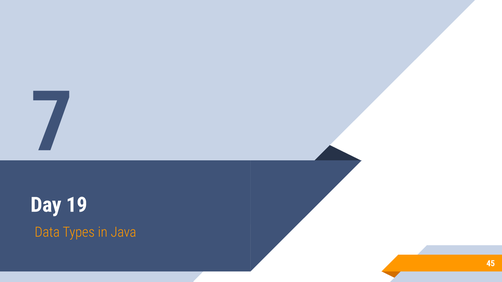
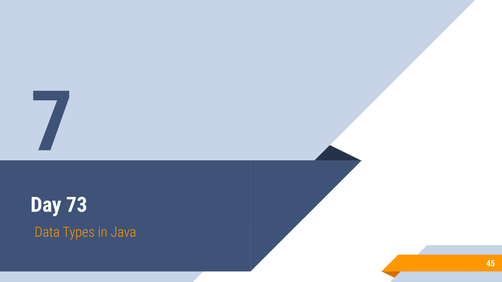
19: 19 -> 73
